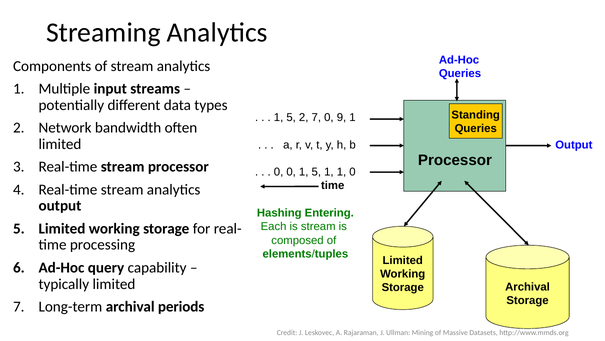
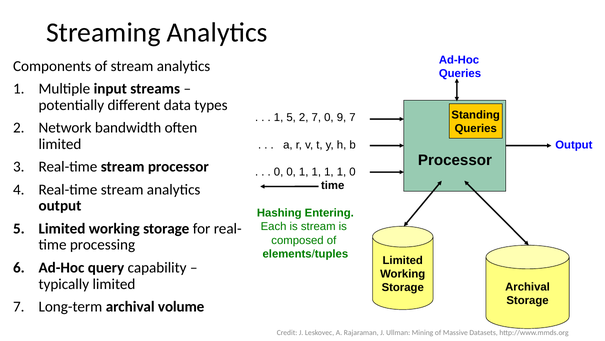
9 1: 1 -> 7
0 1 5: 5 -> 1
periods: periods -> volume
